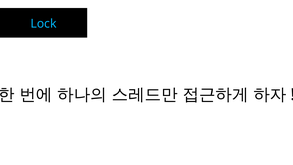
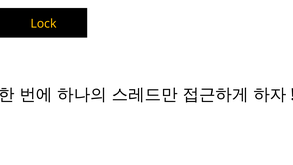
Lock colour: light blue -> yellow
